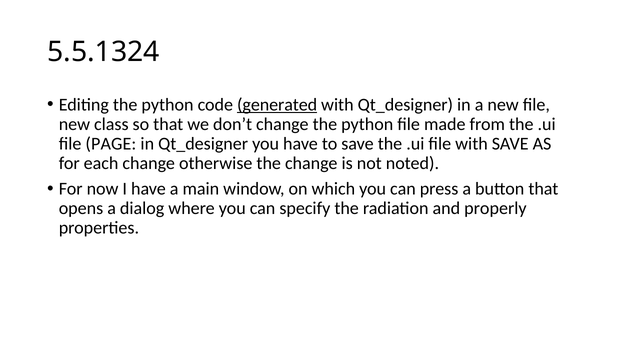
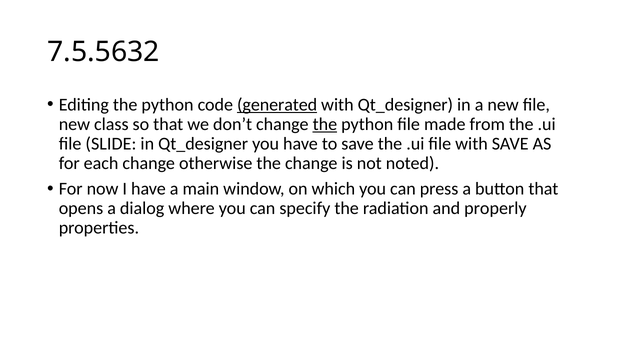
5.5.1324: 5.5.1324 -> 7.5.5632
the at (325, 124) underline: none -> present
PAGE: PAGE -> SLIDE
